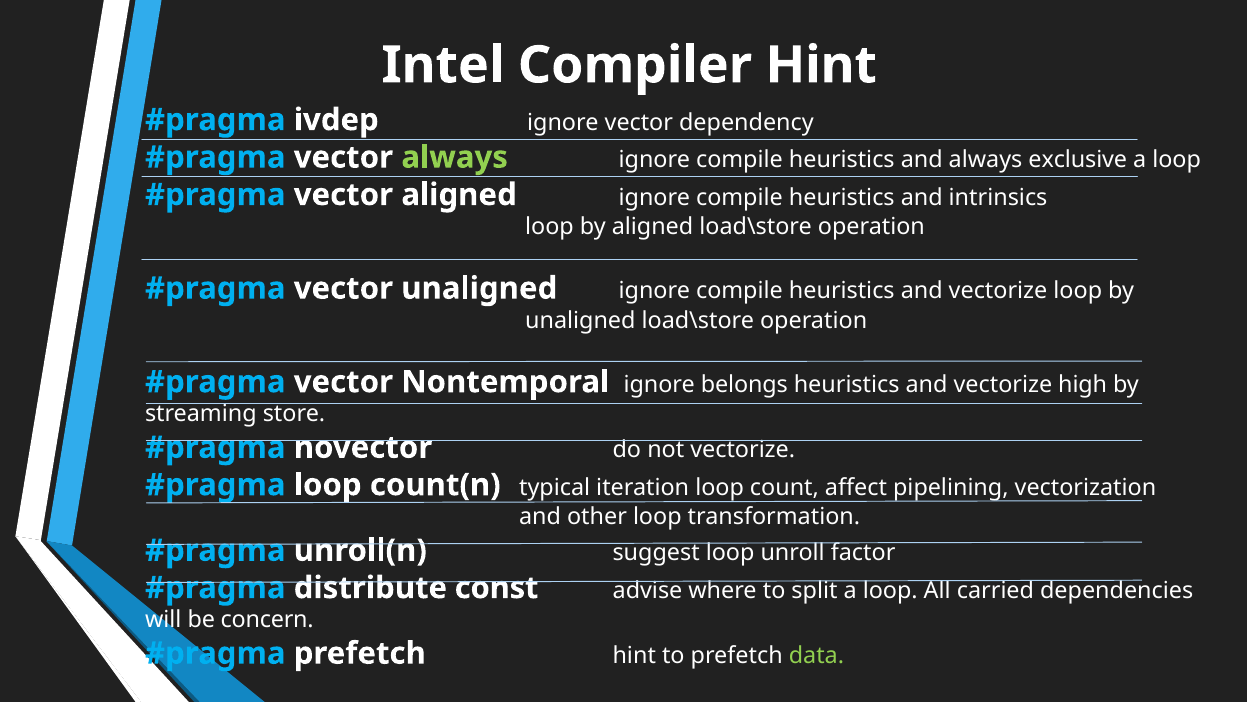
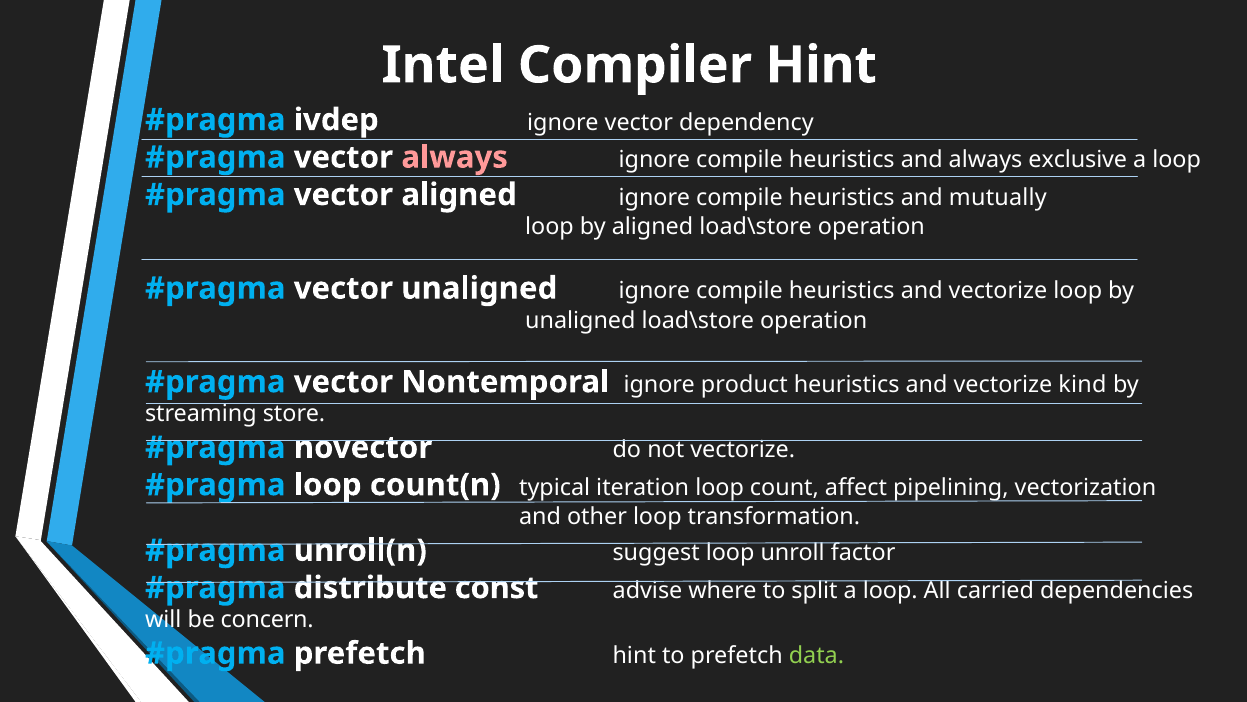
always at (455, 157) colour: light green -> pink
intrinsics: intrinsics -> mutually
belongs: belongs -> product
high: high -> kind
